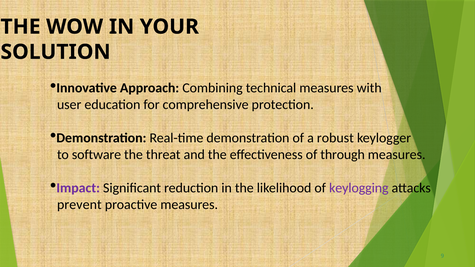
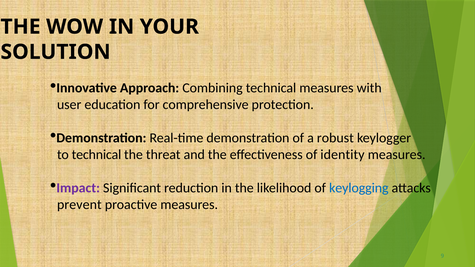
to software: software -> technical
through: through -> identity
keylogging colour: purple -> blue
